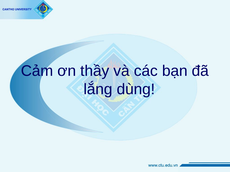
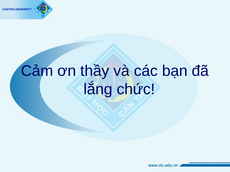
dùng: dùng -> chức
